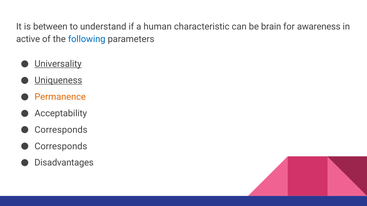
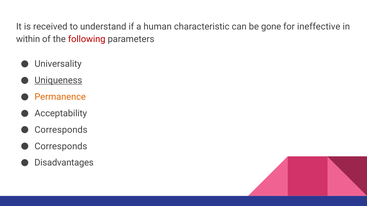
between: between -> received
brain: brain -> gone
awareness: awareness -> ineffective
active: active -> within
following colour: blue -> red
Universality underline: present -> none
